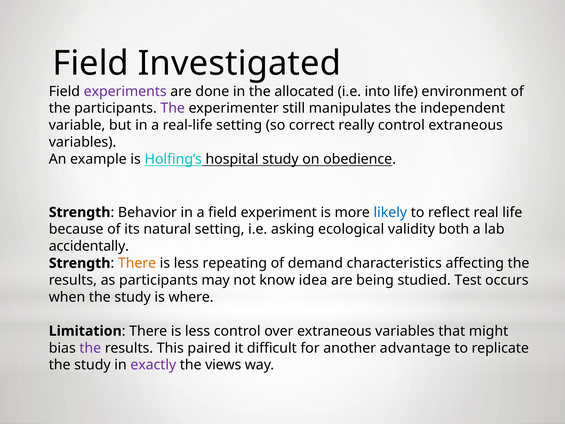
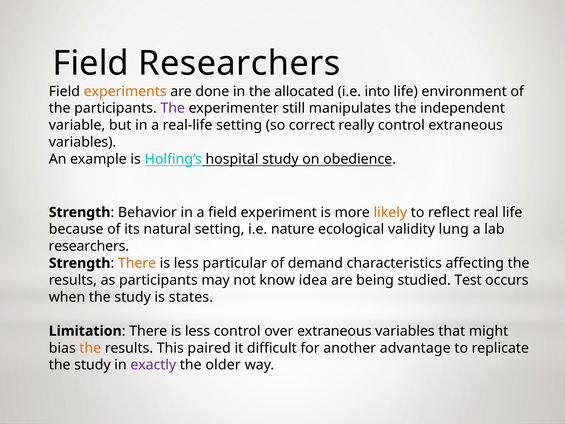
Field Investigated: Investigated -> Researchers
experiments colour: purple -> orange
likely colour: blue -> orange
asking: asking -> nature
both: both -> lung
accidentally at (89, 246): accidentally -> researchers
repeating: repeating -> particular
where: where -> states
the at (90, 348) colour: purple -> orange
views: views -> older
